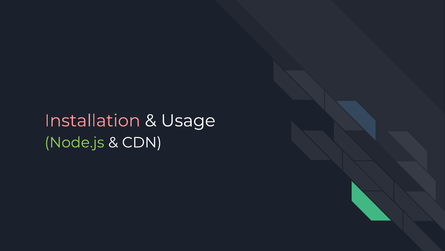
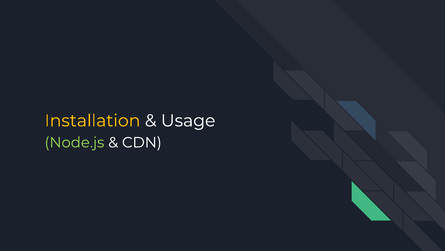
Installation colour: pink -> yellow
